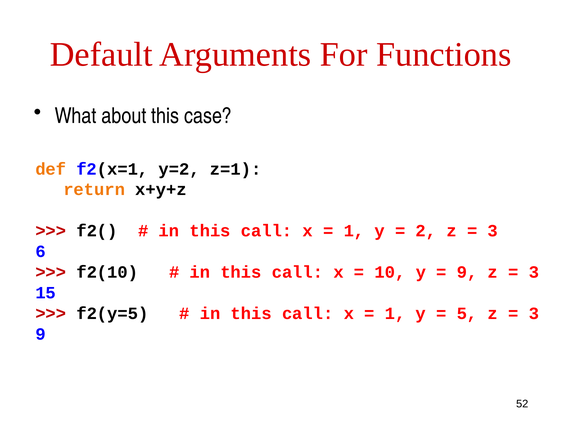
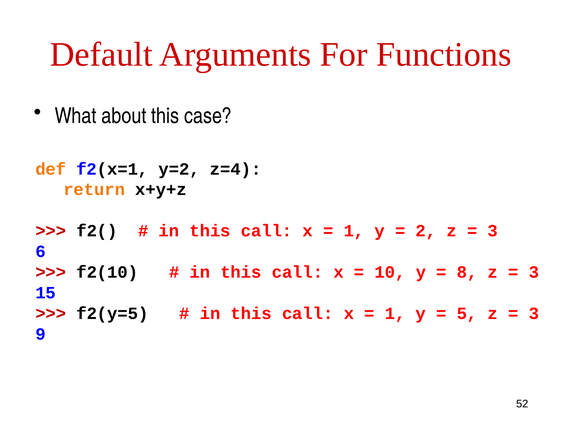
z=1: z=1 -> z=4
9 at (467, 272): 9 -> 8
